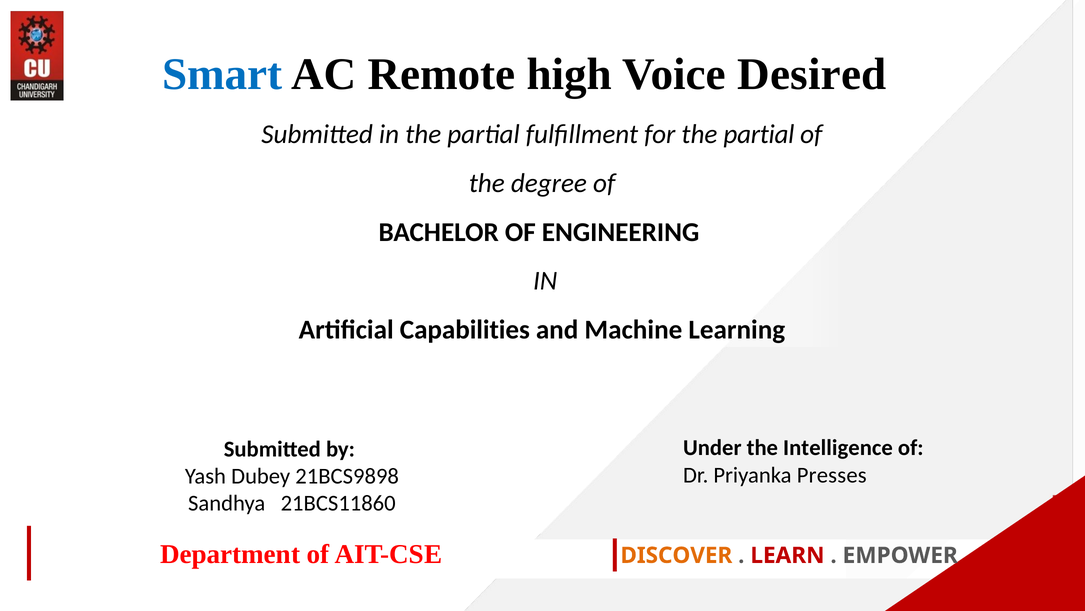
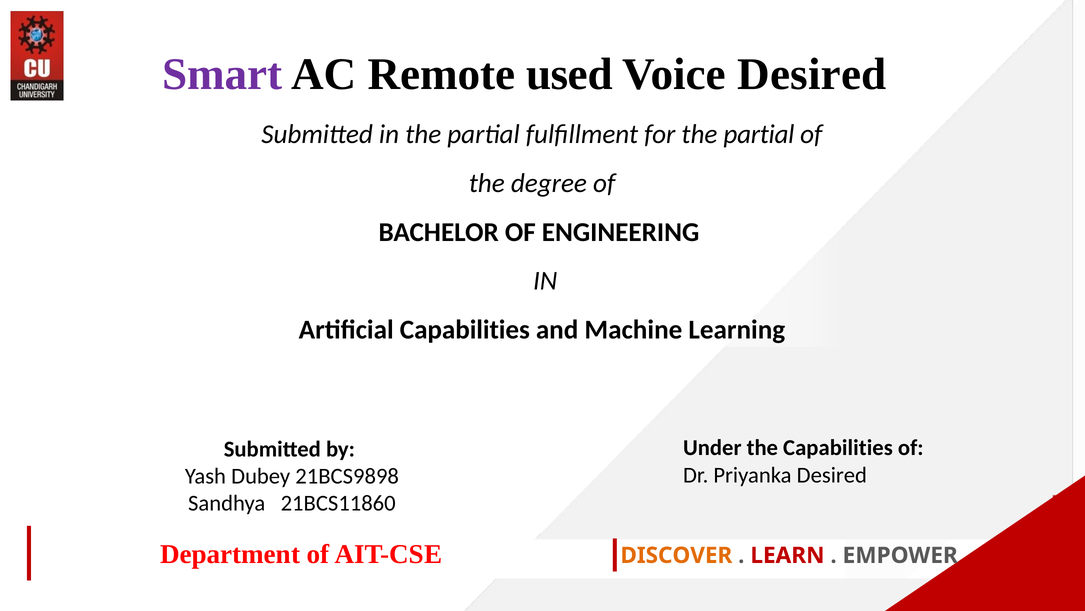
Smart colour: blue -> purple
high: high -> used
the Intelligence: Intelligence -> Capabilities
Priyanka Presses: Presses -> Desired
